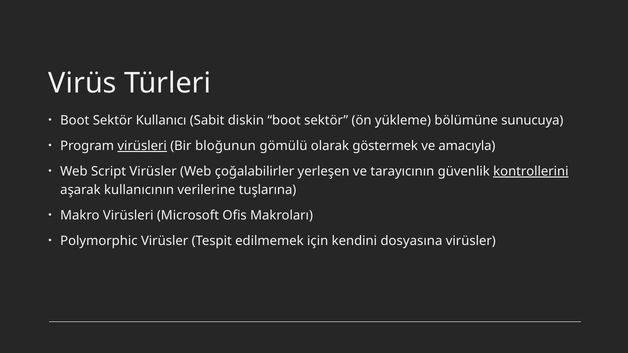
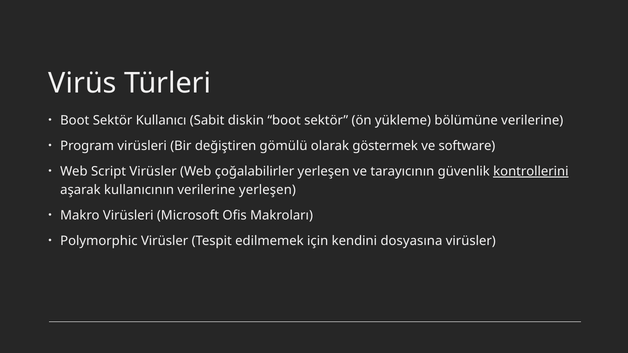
bölümüne sunucuya: sunucuya -> verilerine
virüsleri at (142, 146) underline: present -> none
bloğunun: bloğunun -> değiştiren
amacıyla: amacıyla -> software
verilerine tuşlarına: tuşlarına -> yerleşen
